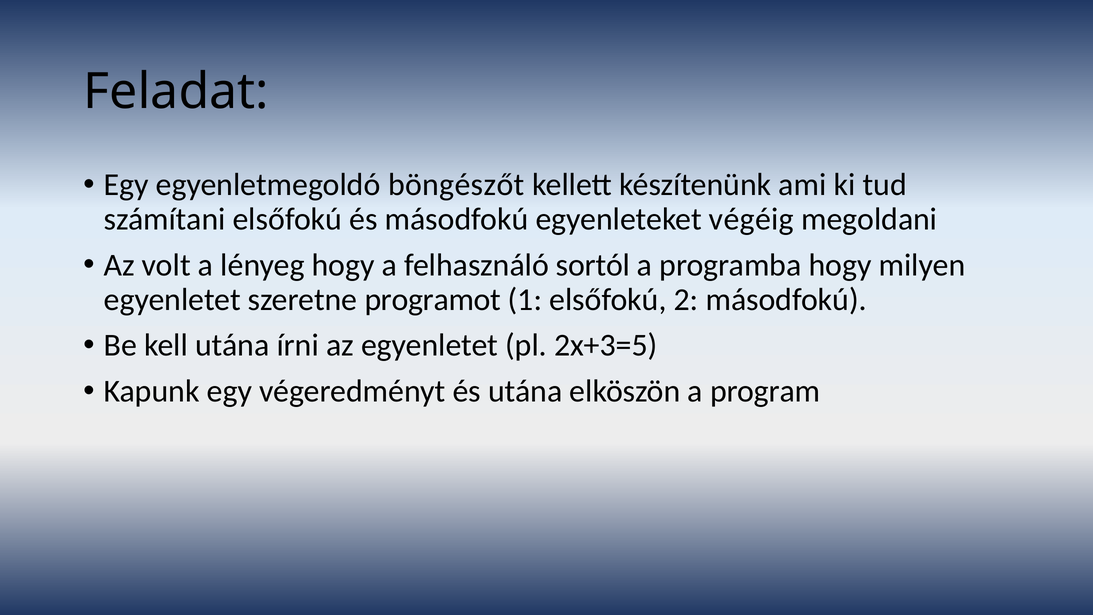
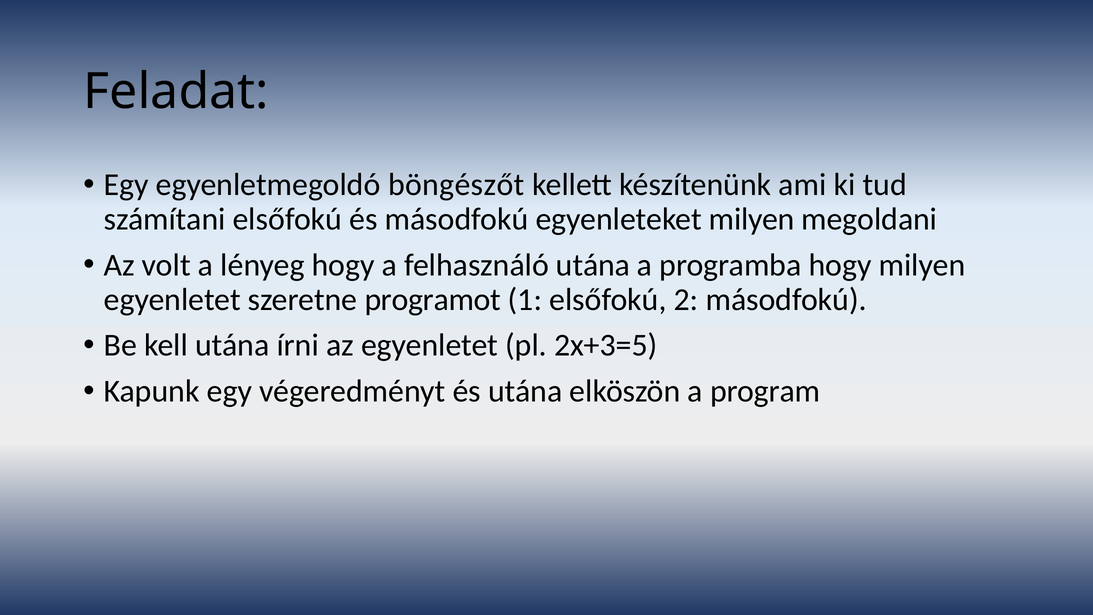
egyenleteket végéig: végéig -> milyen
felhasználó sortól: sortól -> utána
